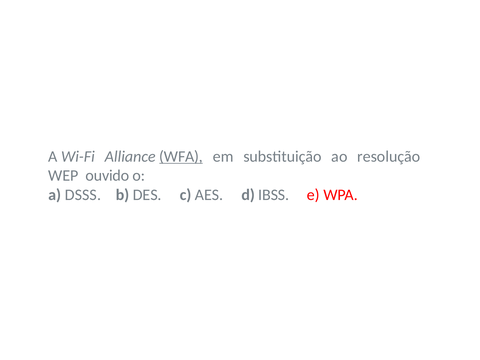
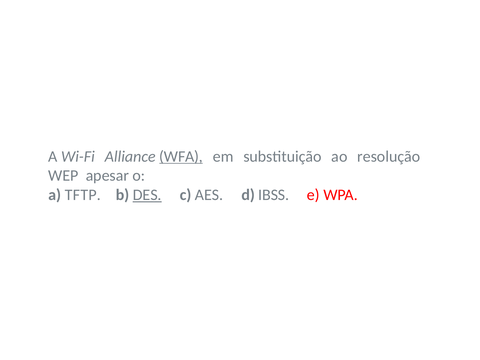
ouvido: ouvido -> apesar
DSSS: DSSS -> TFTP
DES underline: none -> present
